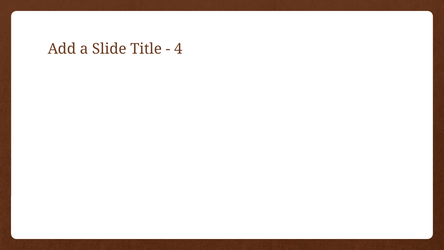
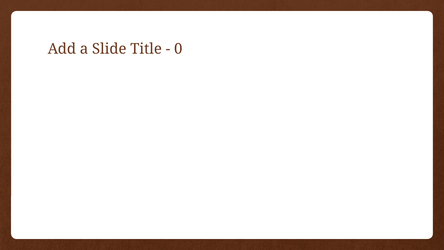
4: 4 -> 0
